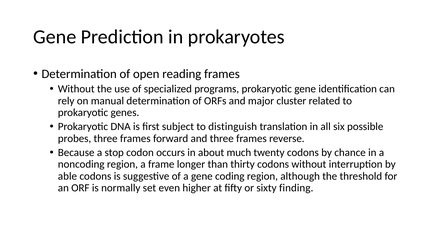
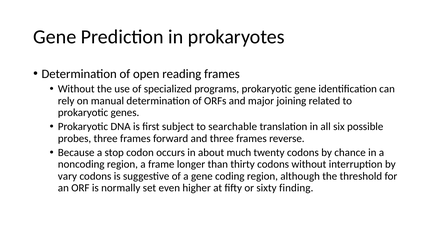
cluster: cluster -> joining
distinguish: distinguish -> searchable
able: able -> vary
